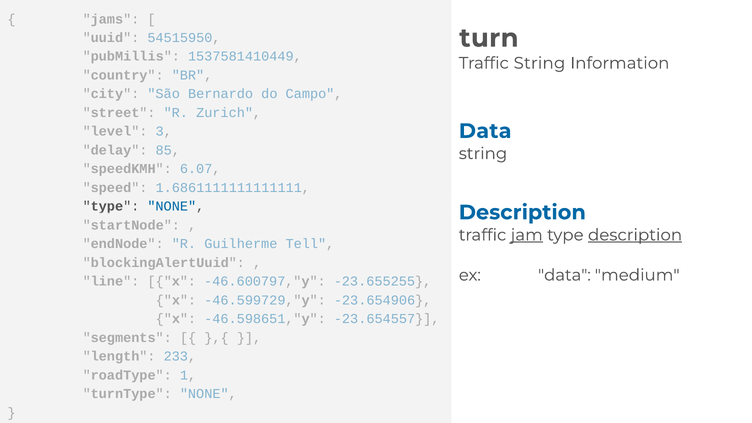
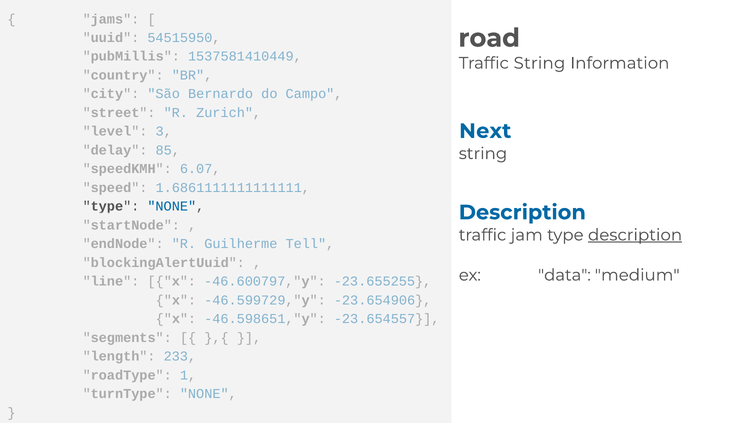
turn: turn -> road
Data at (485, 131): Data -> Next
jam underline: present -> none
